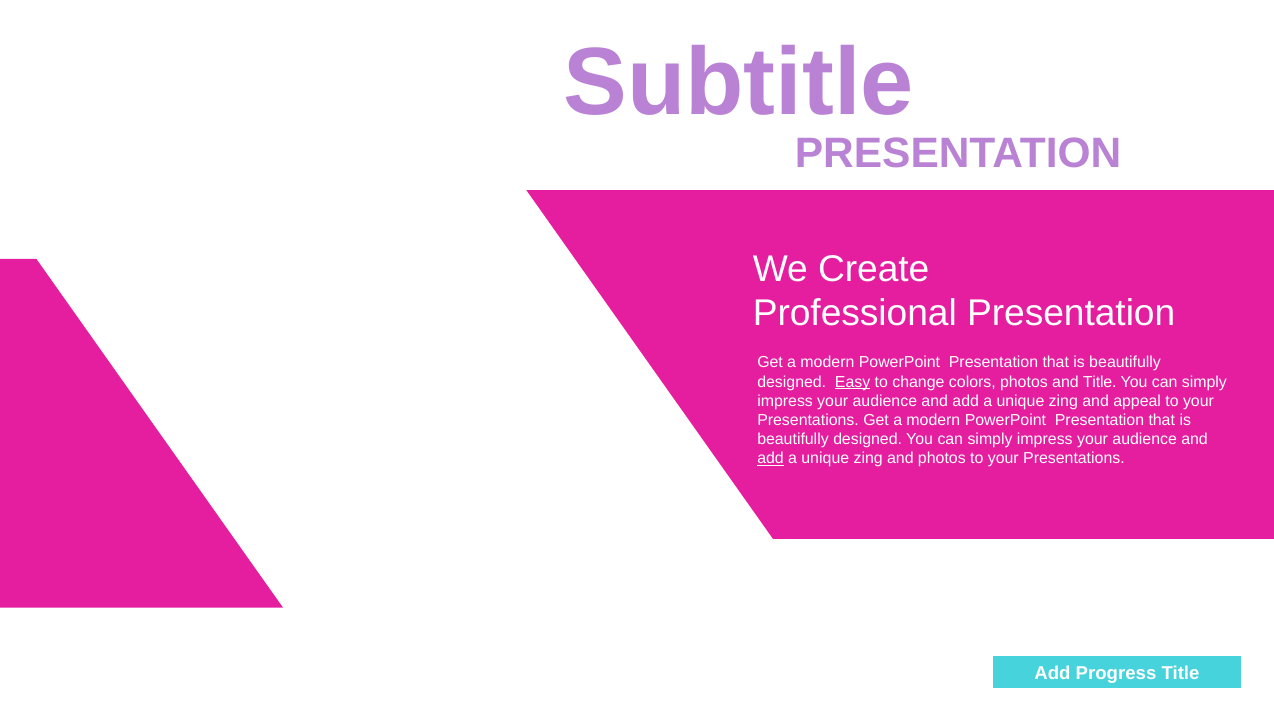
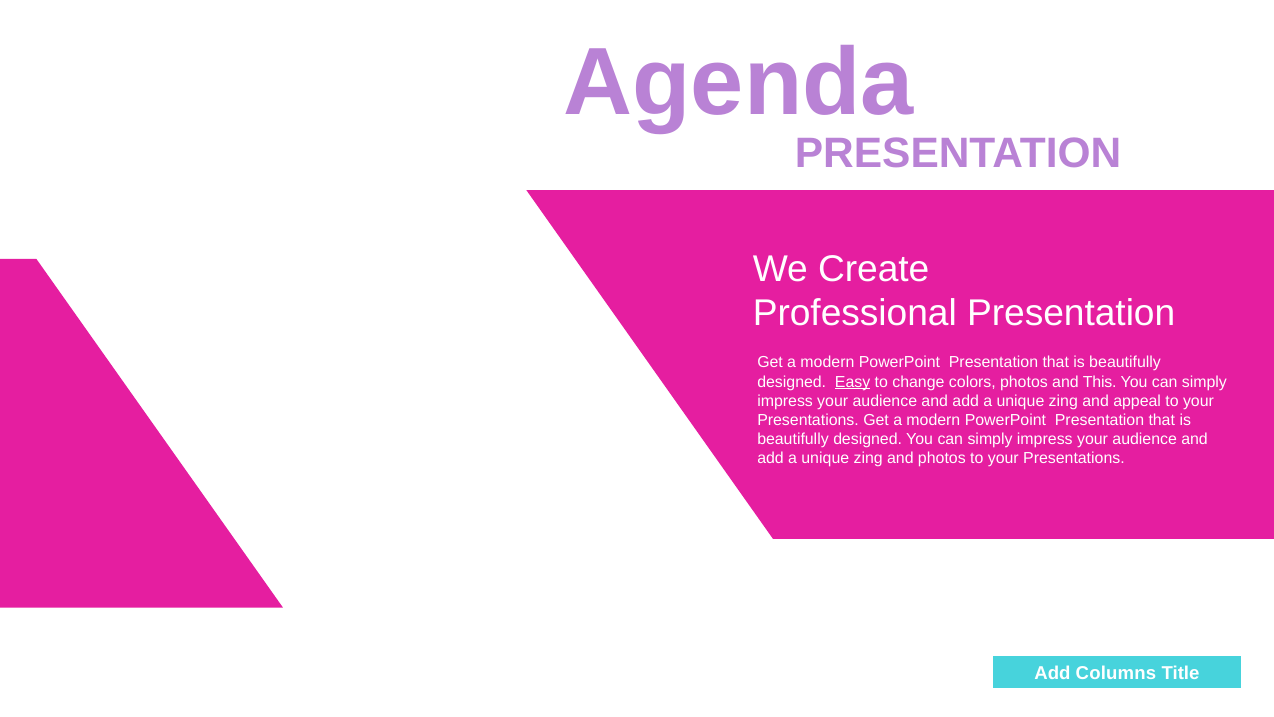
Subtitle: Subtitle -> Agenda
and Title: Title -> This
add at (771, 458) underline: present -> none
Progress: Progress -> Columns
